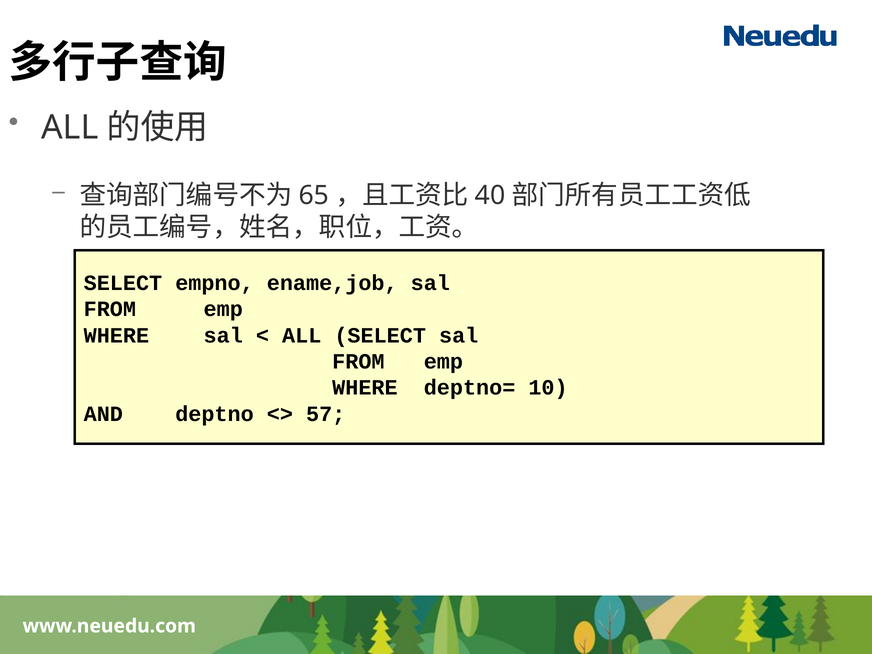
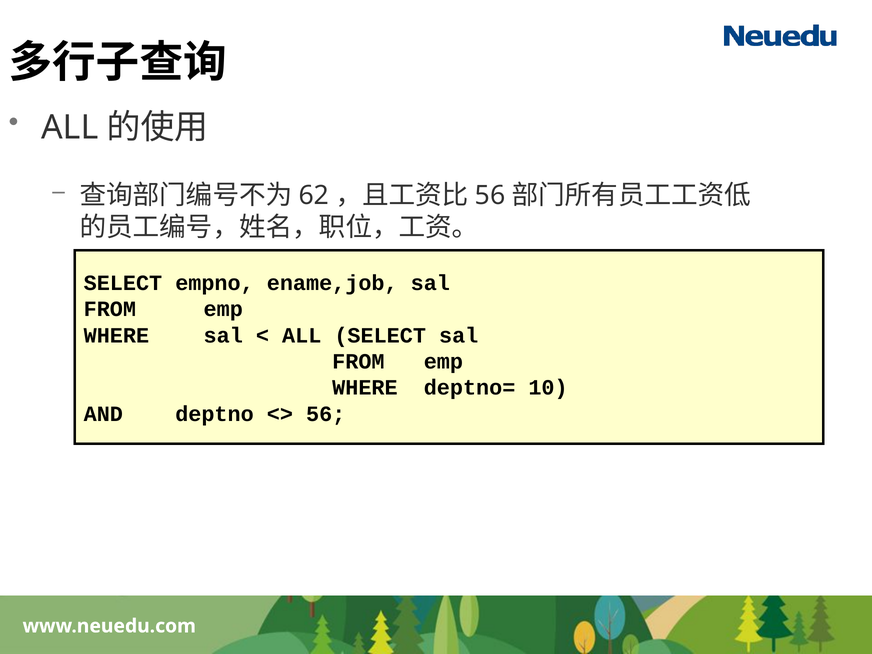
65: 65 -> 62
40 at (490, 195): 40 -> 56
57 at (326, 414): 57 -> 56
